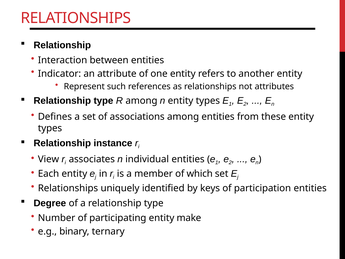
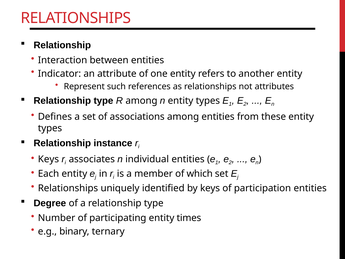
View at (49, 159): View -> Keys
make: make -> times
